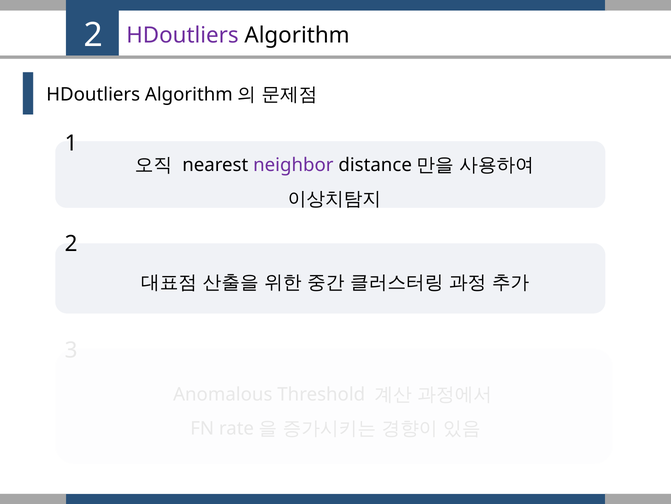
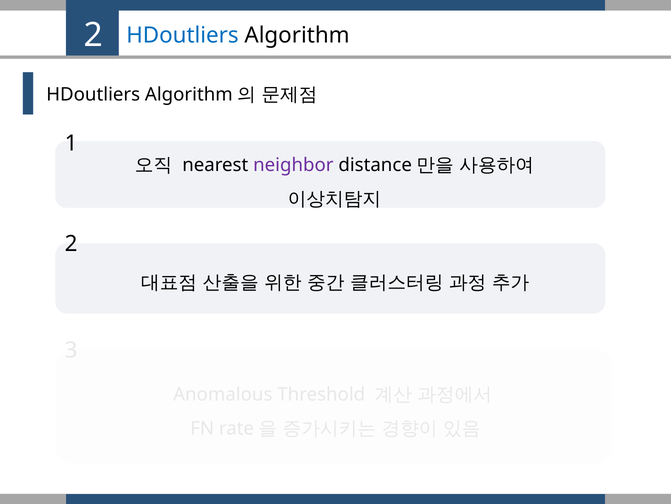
HDoutliers at (182, 35) colour: purple -> blue
